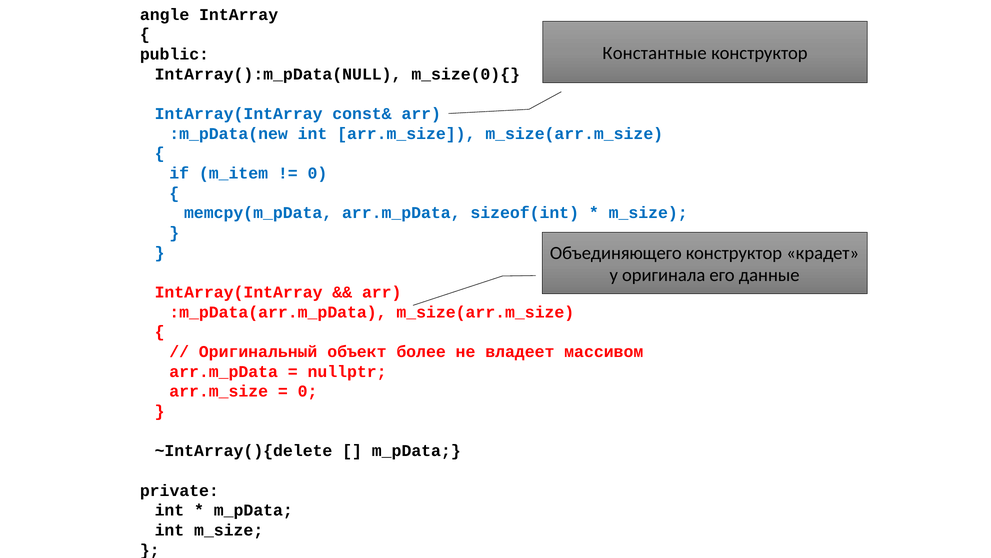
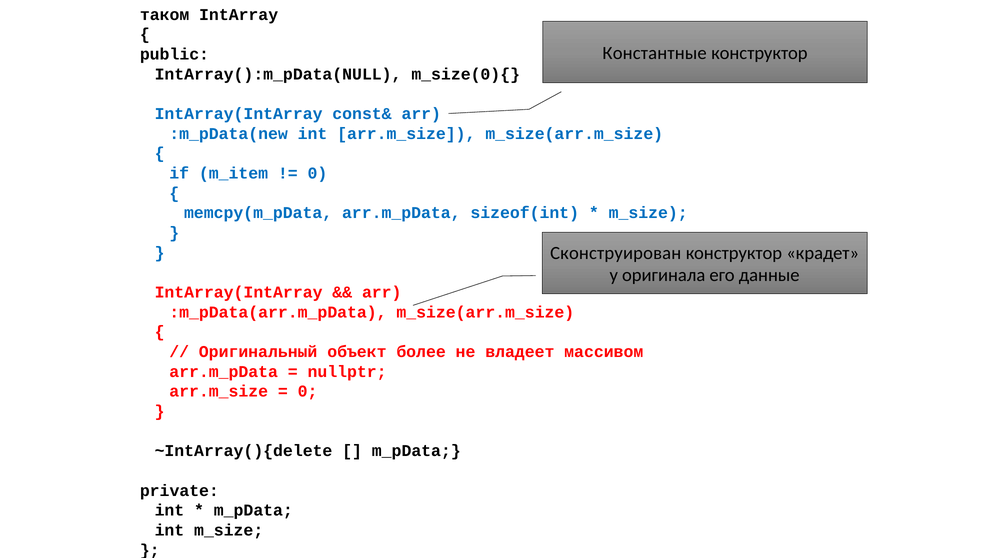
angle: angle -> таком
Объединяющего: Объединяющего -> Сконструирован
